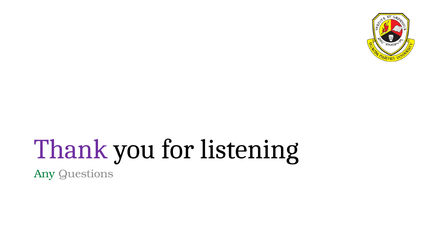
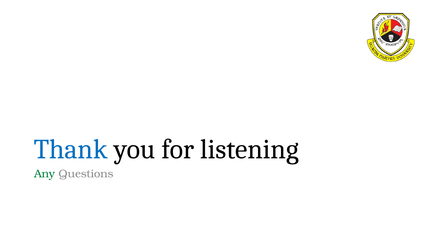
Thank colour: purple -> blue
